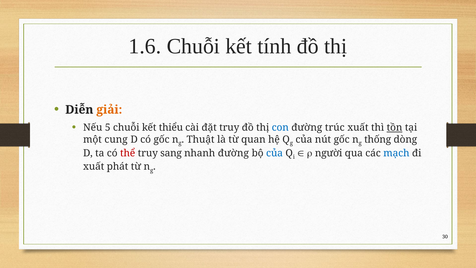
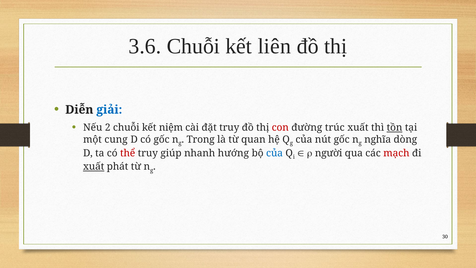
1.6: 1.6 -> 3.6
tính: tính -> liên
giải colour: orange -> blue
5: 5 -> 2
thiểu: thiểu -> niệm
con colour: blue -> red
Thuật: Thuật -> Trong
thống: thống -> nghĩa
sang: sang -> giúp
nhanh đường: đường -> hướng
mạch colour: blue -> red
xuất at (94, 166) underline: none -> present
